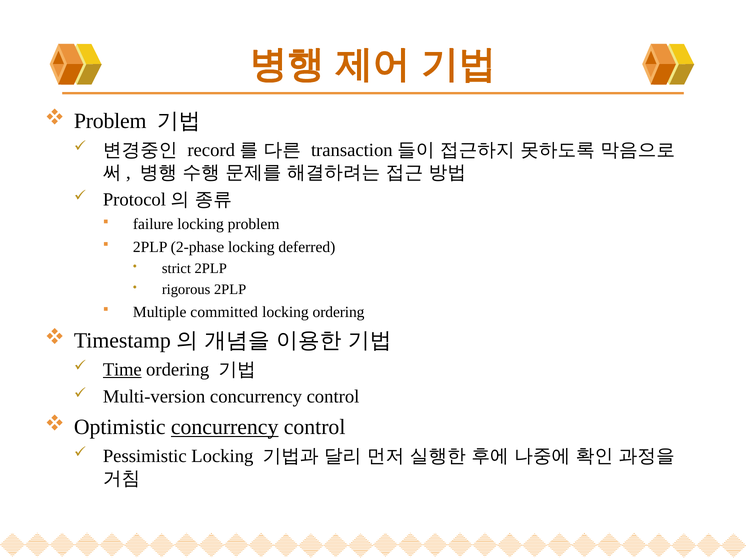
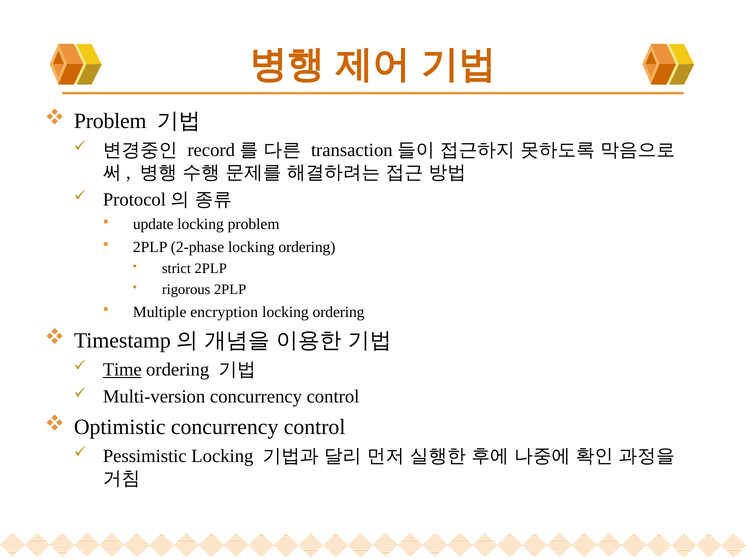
failure: failure -> update
2-phase locking deferred: deferred -> ordering
committed: committed -> encryption
concurrency at (225, 427) underline: present -> none
